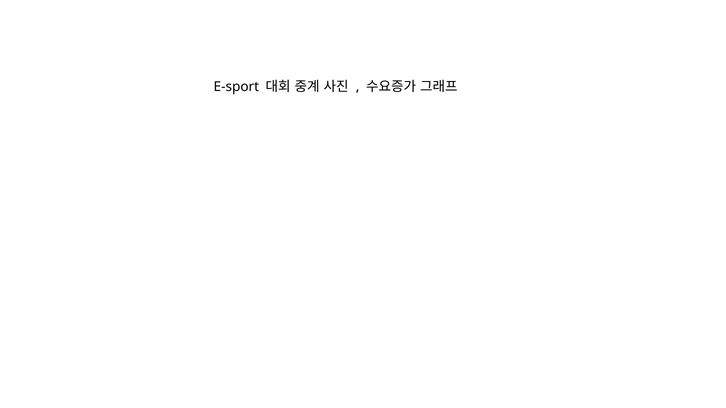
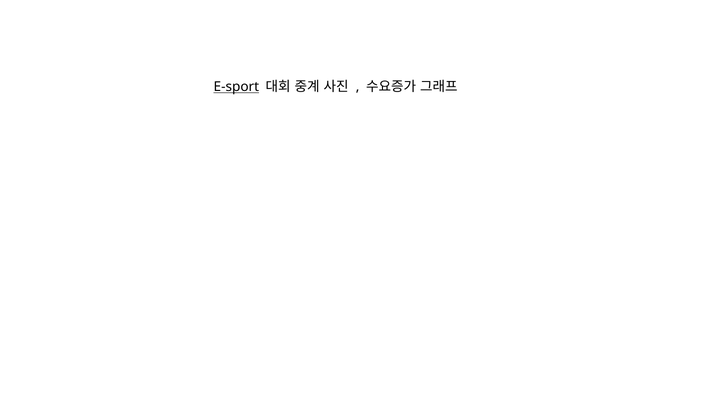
E-sport underline: none -> present
